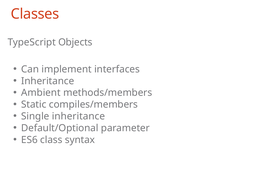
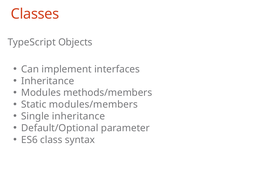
Ambient: Ambient -> Modules
compiles/members: compiles/members -> modules/members
